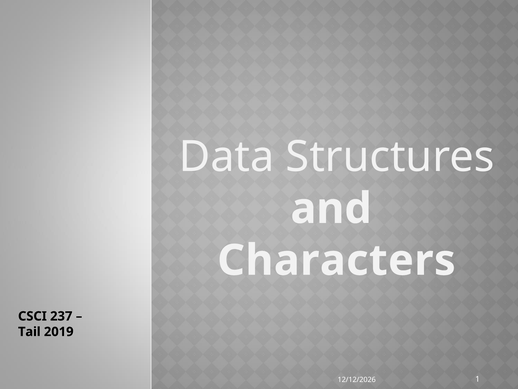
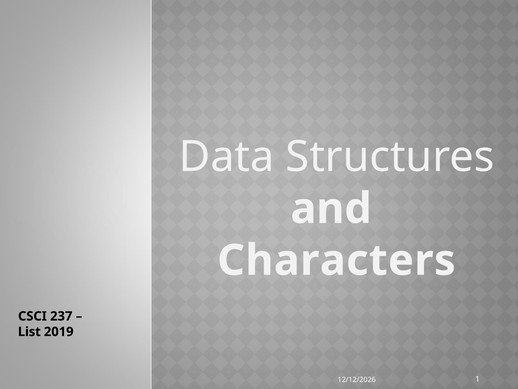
Tail: Tail -> List
